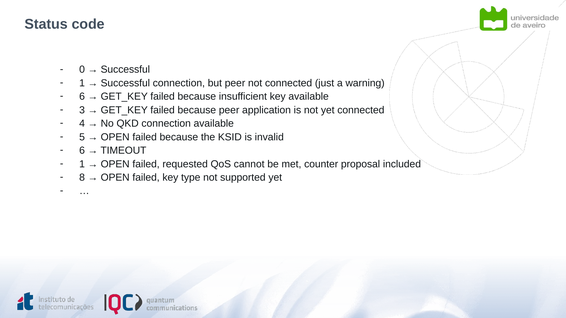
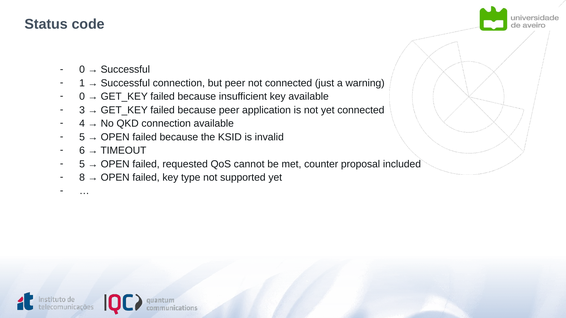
6 at (82, 97): 6 -> 0
1 at (82, 164): 1 -> 5
